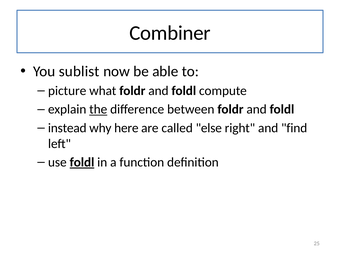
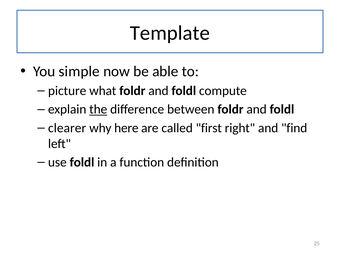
Combiner: Combiner -> Template
sublist: sublist -> simple
instead: instead -> clearer
else: else -> first
foldl at (82, 162) underline: present -> none
